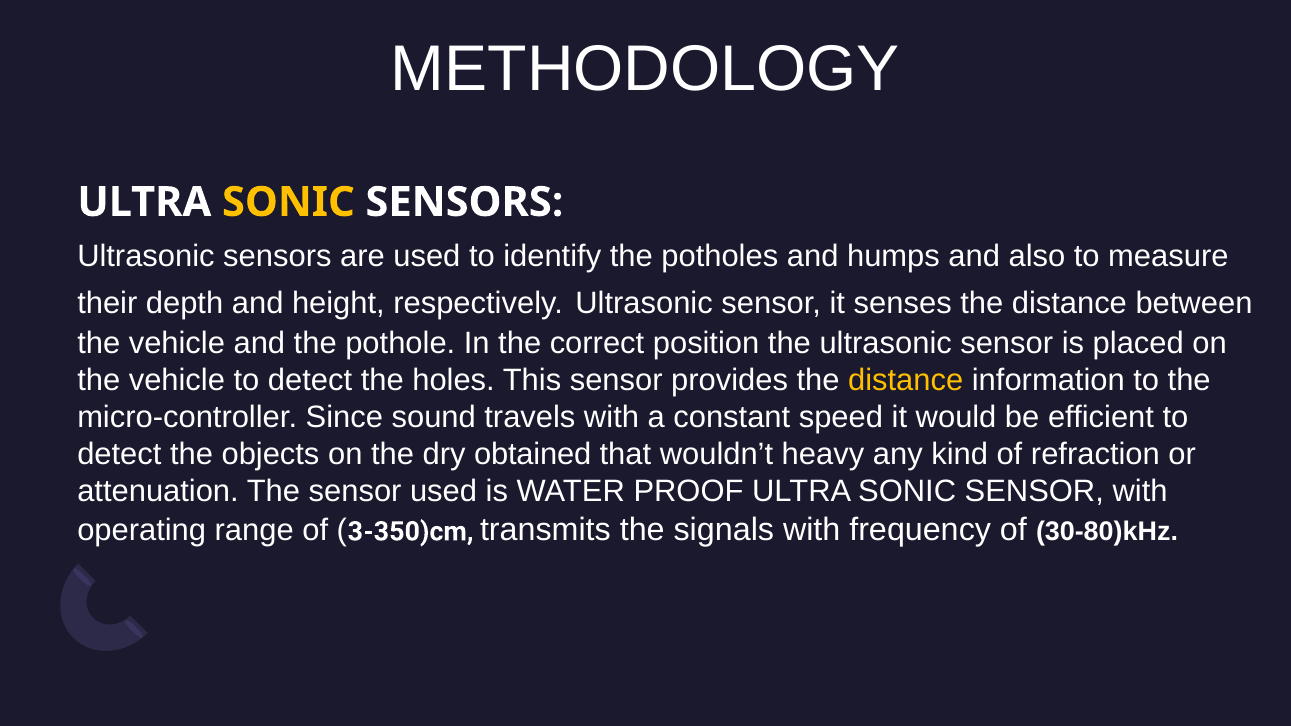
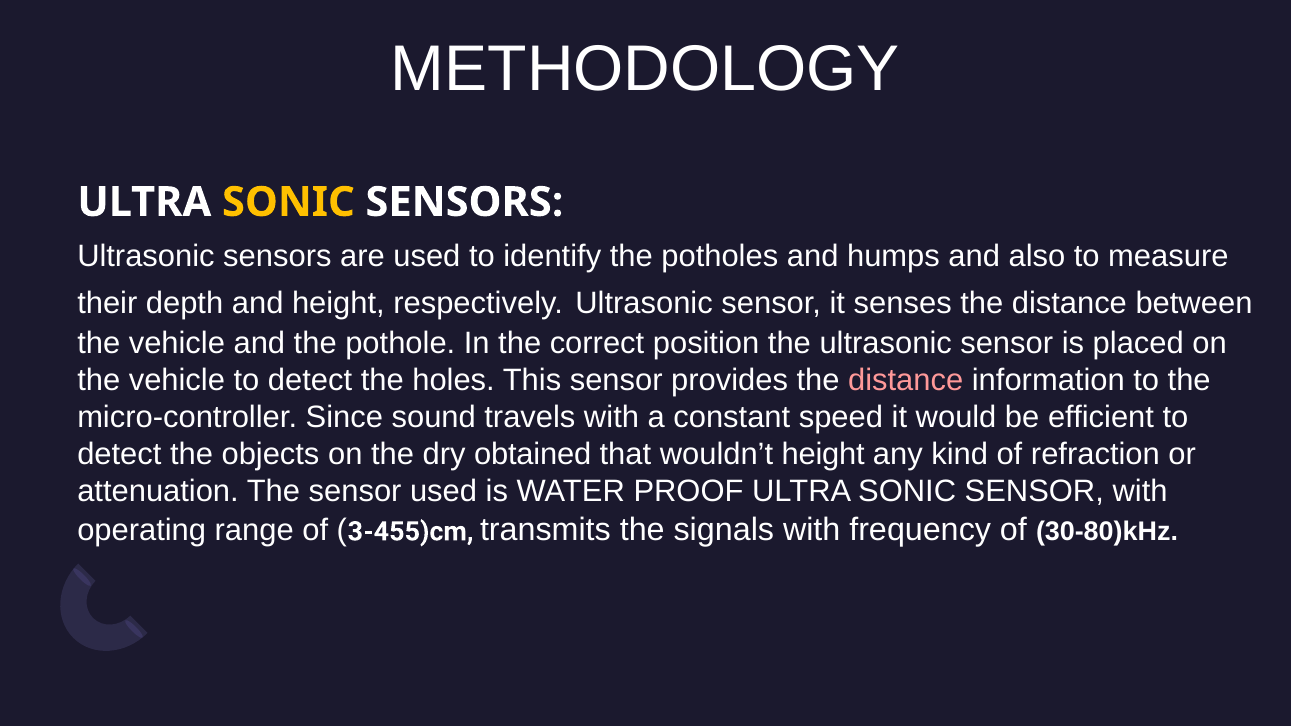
distance at (906, 380) colour: yellow -> pink
wouldn’t heavy: heavy -> height
3-350)cm: 3-350)cm -> 3-455)cm
